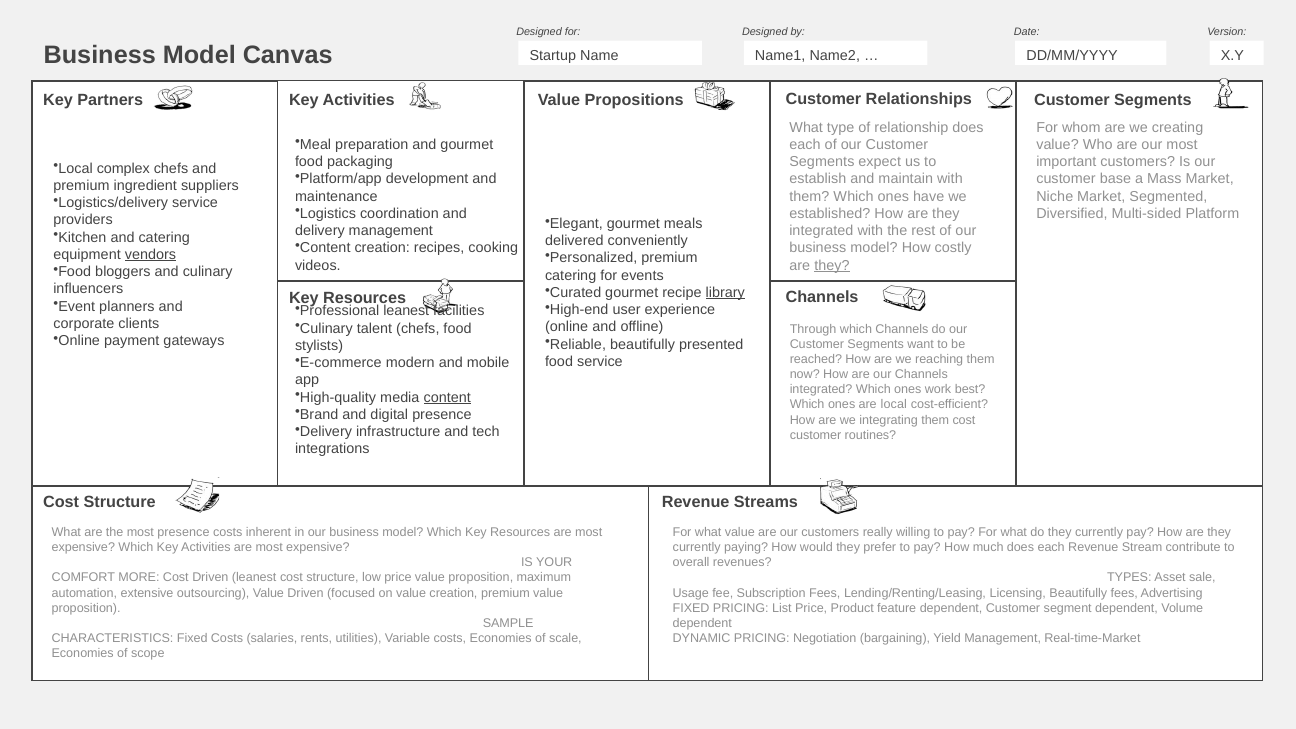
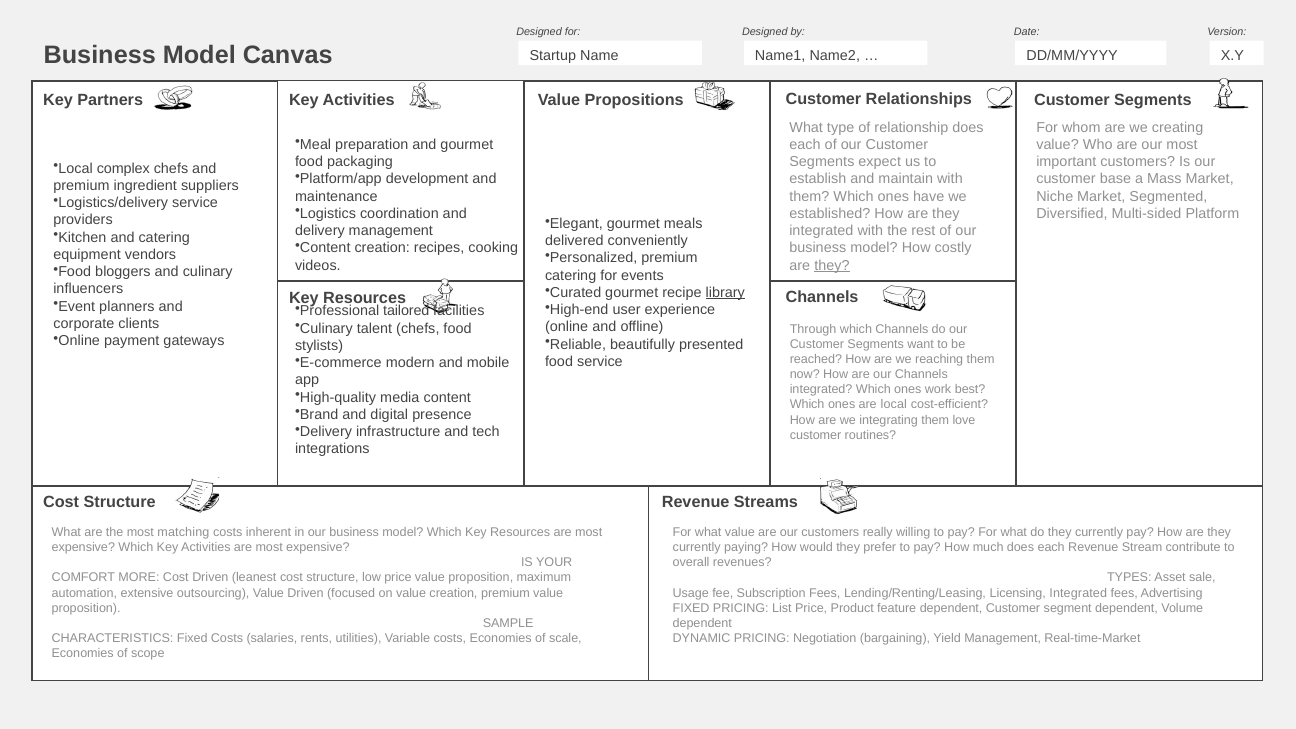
vendors underline: present -> none
Professional leanest: leanest -> tailored
content at (447, 397) underline: present -> none
them cost: cost -> love
most presence: presence -> matching
Licensing Beautifully: Beautifully -> Integrated
